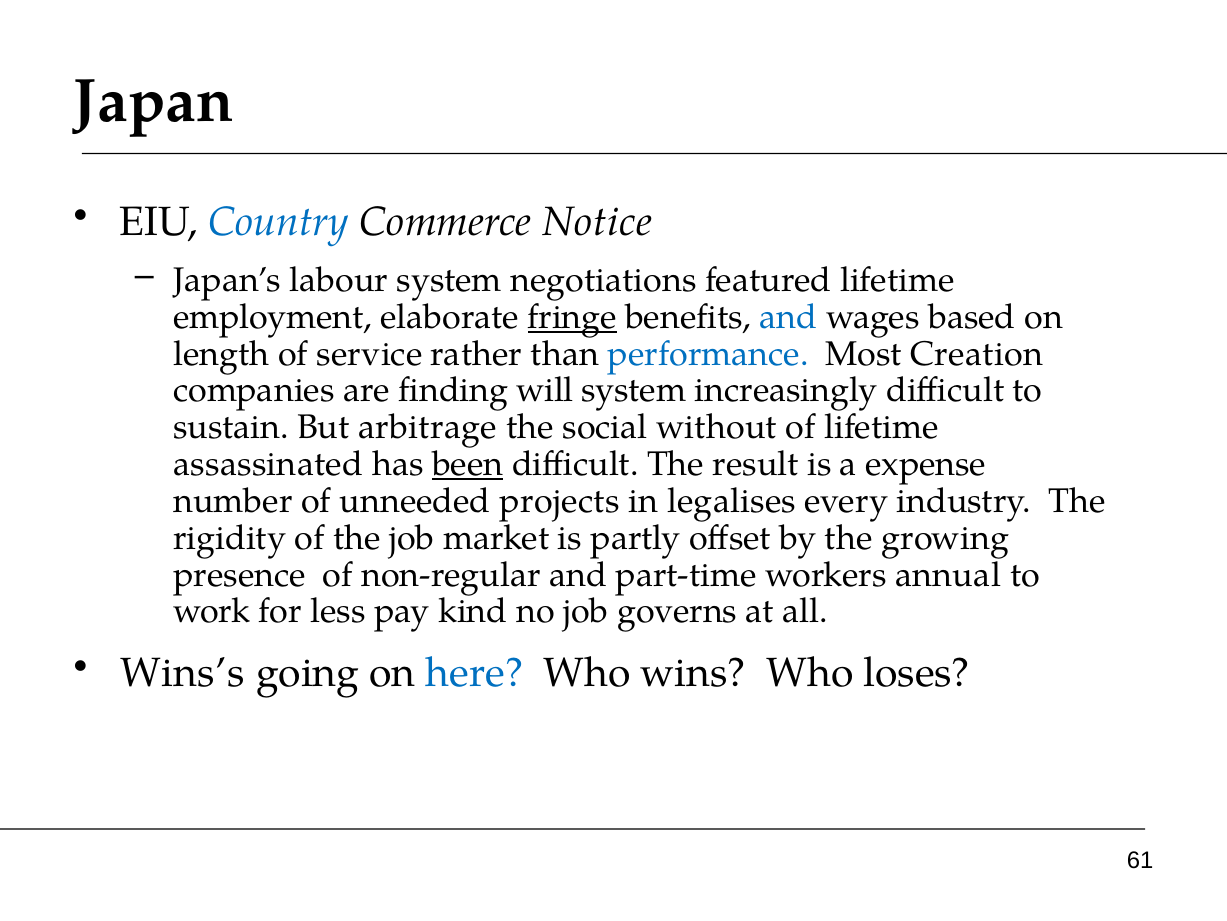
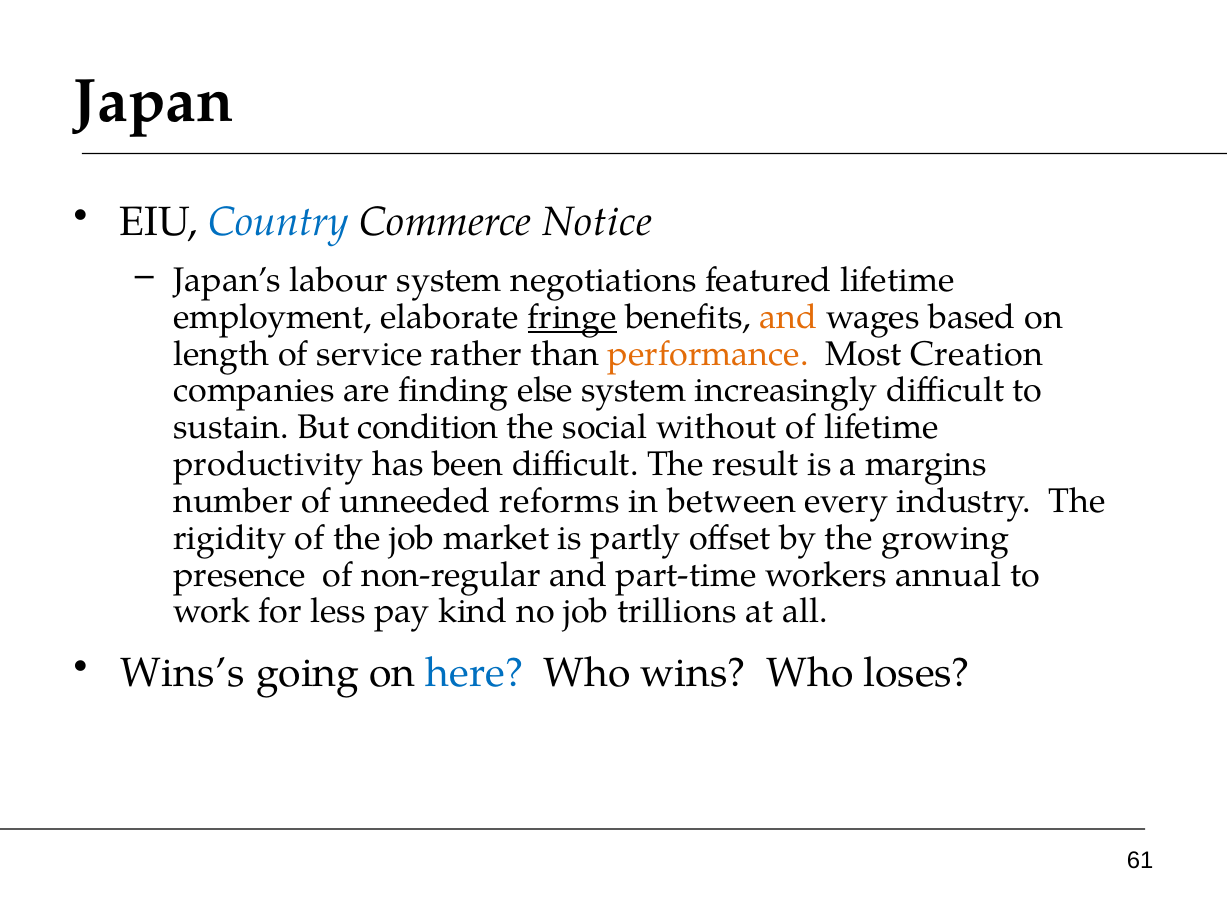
and at (789, 317) colour: blue -> orange
performance colour: blue -> orange
will: will -> else
arbitrage: arbitrage -> condition
assassinated: assassinated -> productivity
been underline: present -> none
expense: expense -> margins
projects: projects -> reforms
legalises: legalises -> between
governs: governs -> trillions
